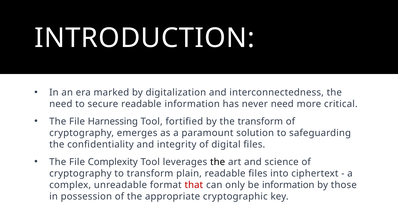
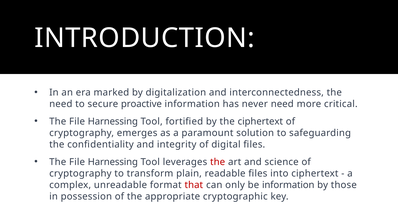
secure readable: readable -> proactive
the transform: transform -> ciphertext
Complexity at (113, 162): Complexity -> Harnessing
the at (218, 162) colour: black -> red
